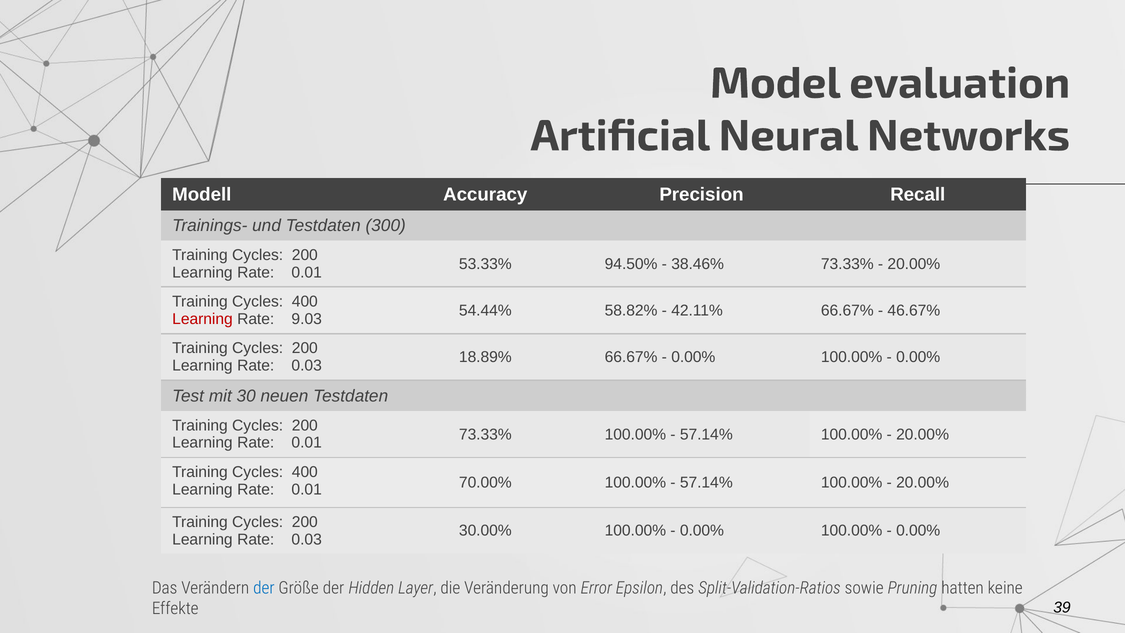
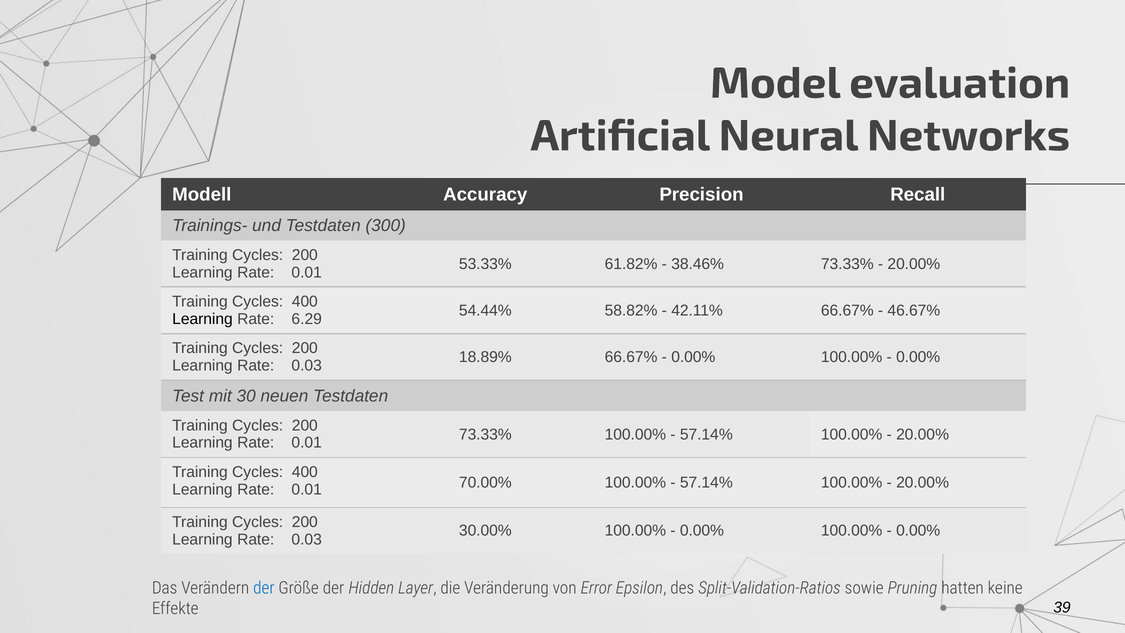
94.50%: 94.50% -> 61.82%
Learning at (202, 319) colour: red -> black
9.03: 9.03 -> 6.29
